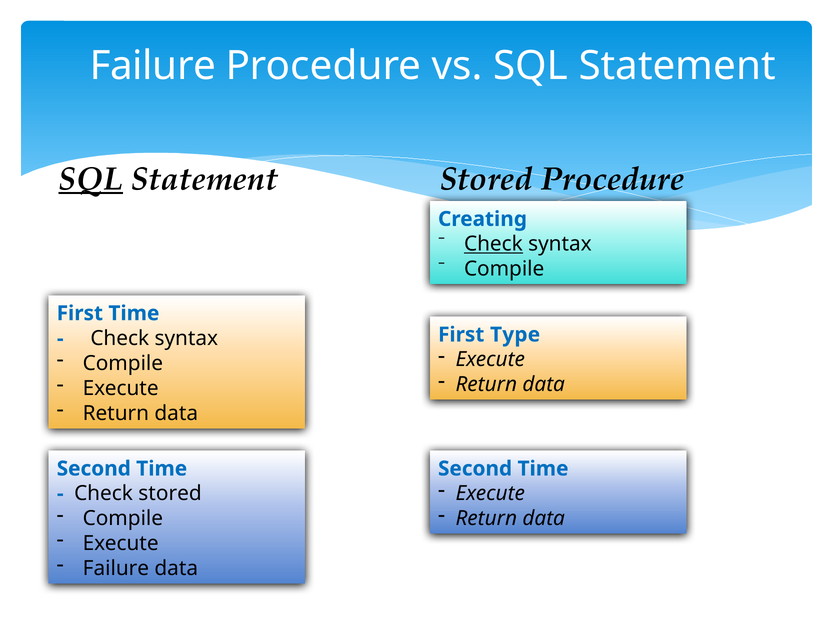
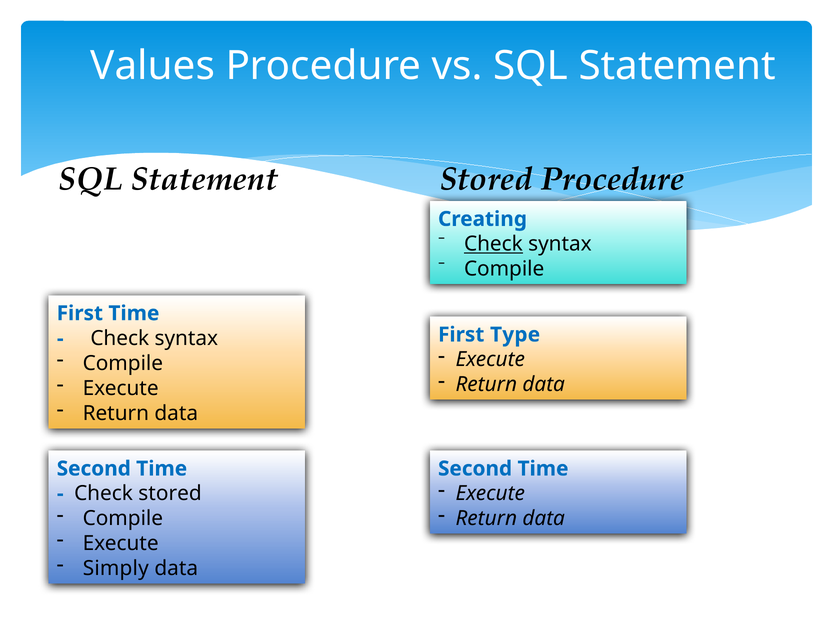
Failure at (153, 66): Failure -> Values
SQL at (91, 179) underline: present -> none
Failure at (116, 568): Failure -> Simply
